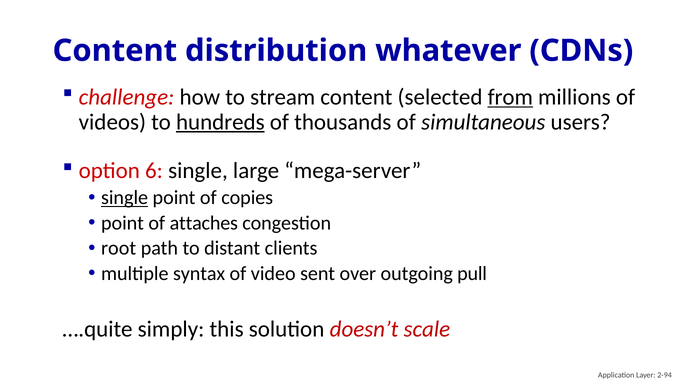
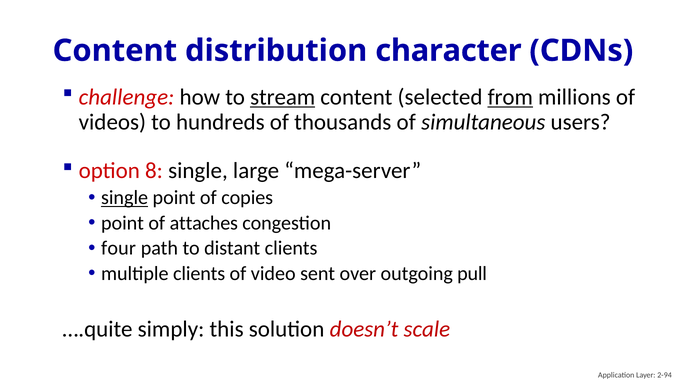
whatever: whatever -> character
stream underline: none -> present
hundreds underline: present -> none
6: 6 -> 8
root: root -> four
multiple syntax: syntax -> clients
